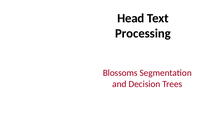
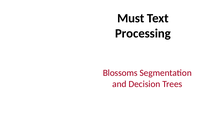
Head: Head -> Must
